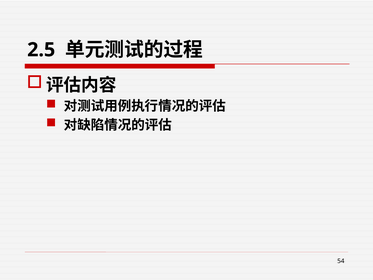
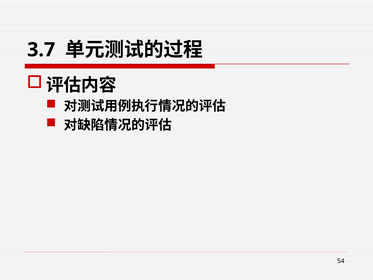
2.5: 2.5 -> 3.7
